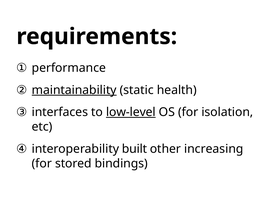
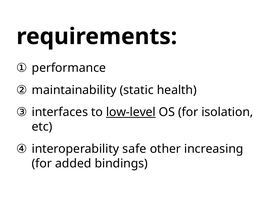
maintainability underline: present -> none
built: built -> safe
stored: stored -> added
